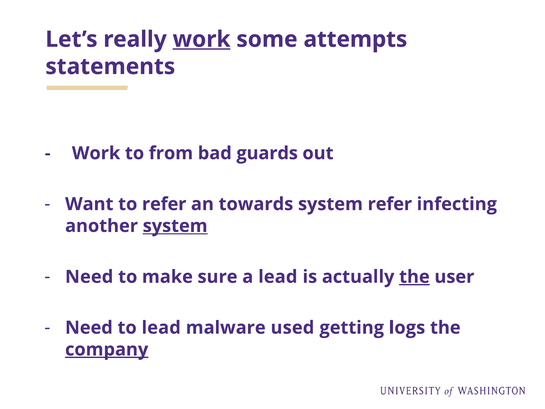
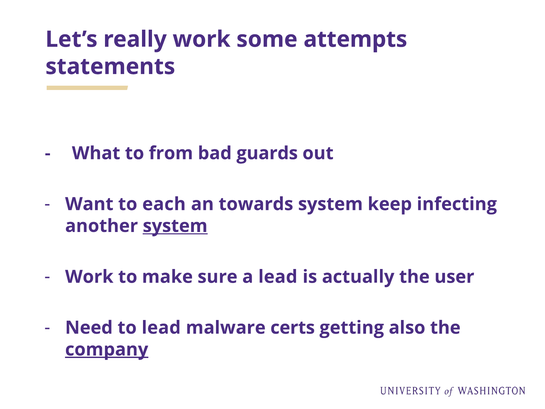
work at (202, 39) underline: present -> none
Work at (96, 153): Work -> What
to refer: refer -> each
system refer: refer -> keep
Need at (89, 277): Need -> Work
the at (414, 277) underline: present -> none
used: used -> certs
logs: logs -> also
